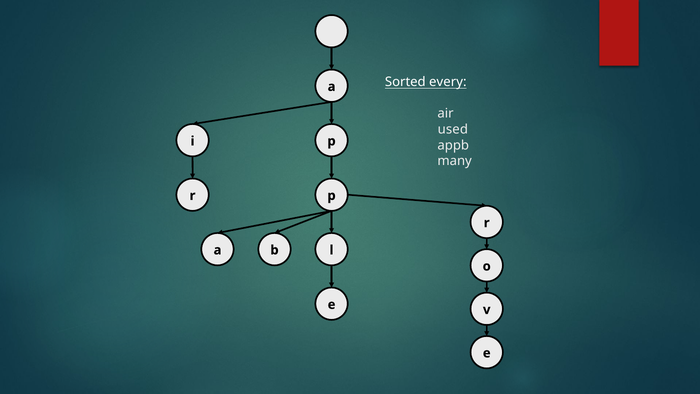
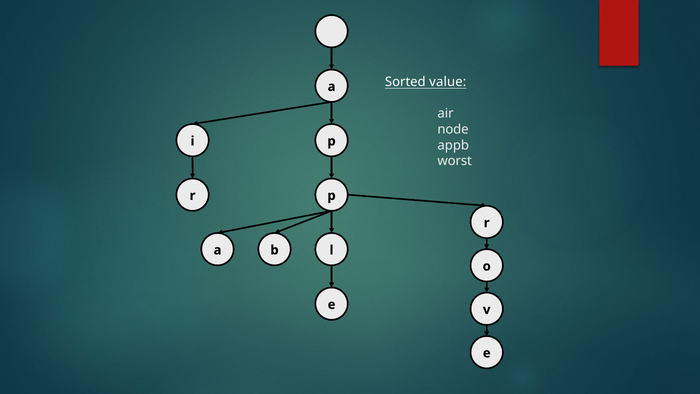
every: every -> value
used: used -> node
many: many -> worst
